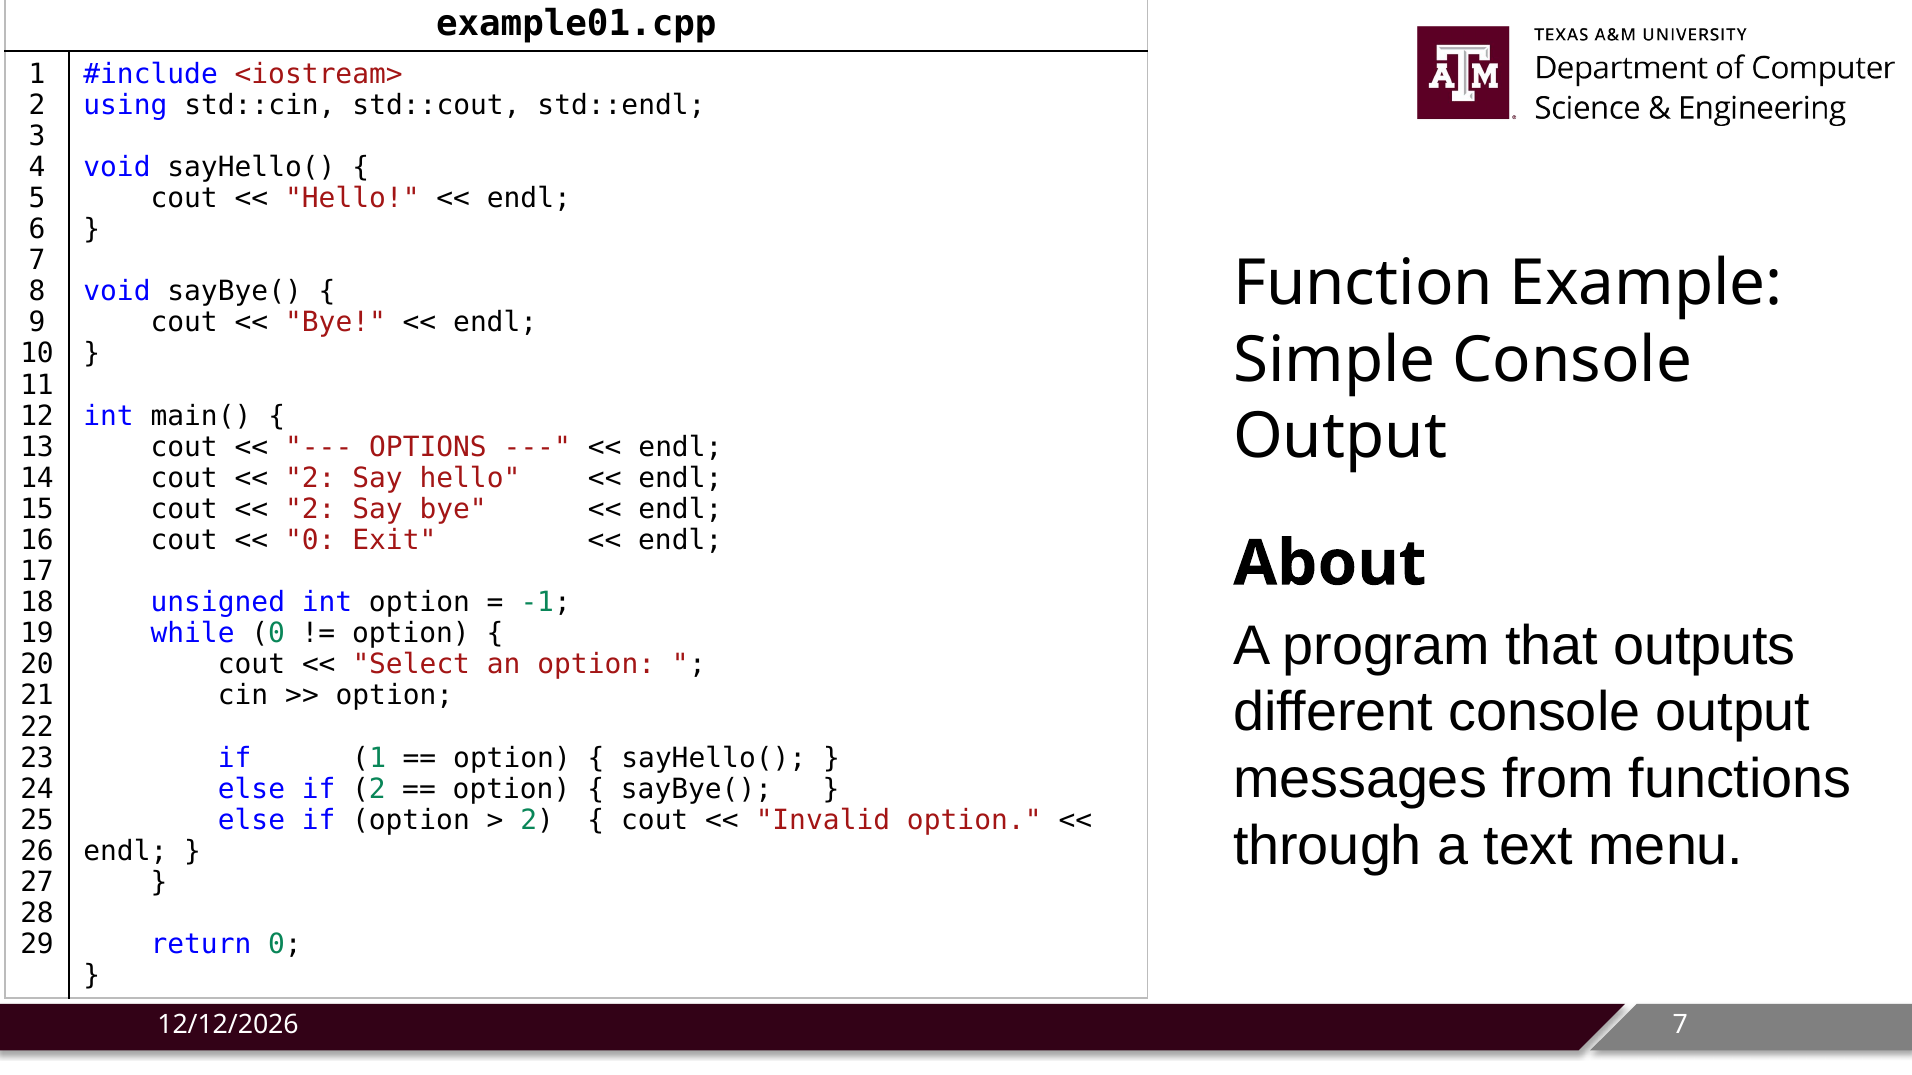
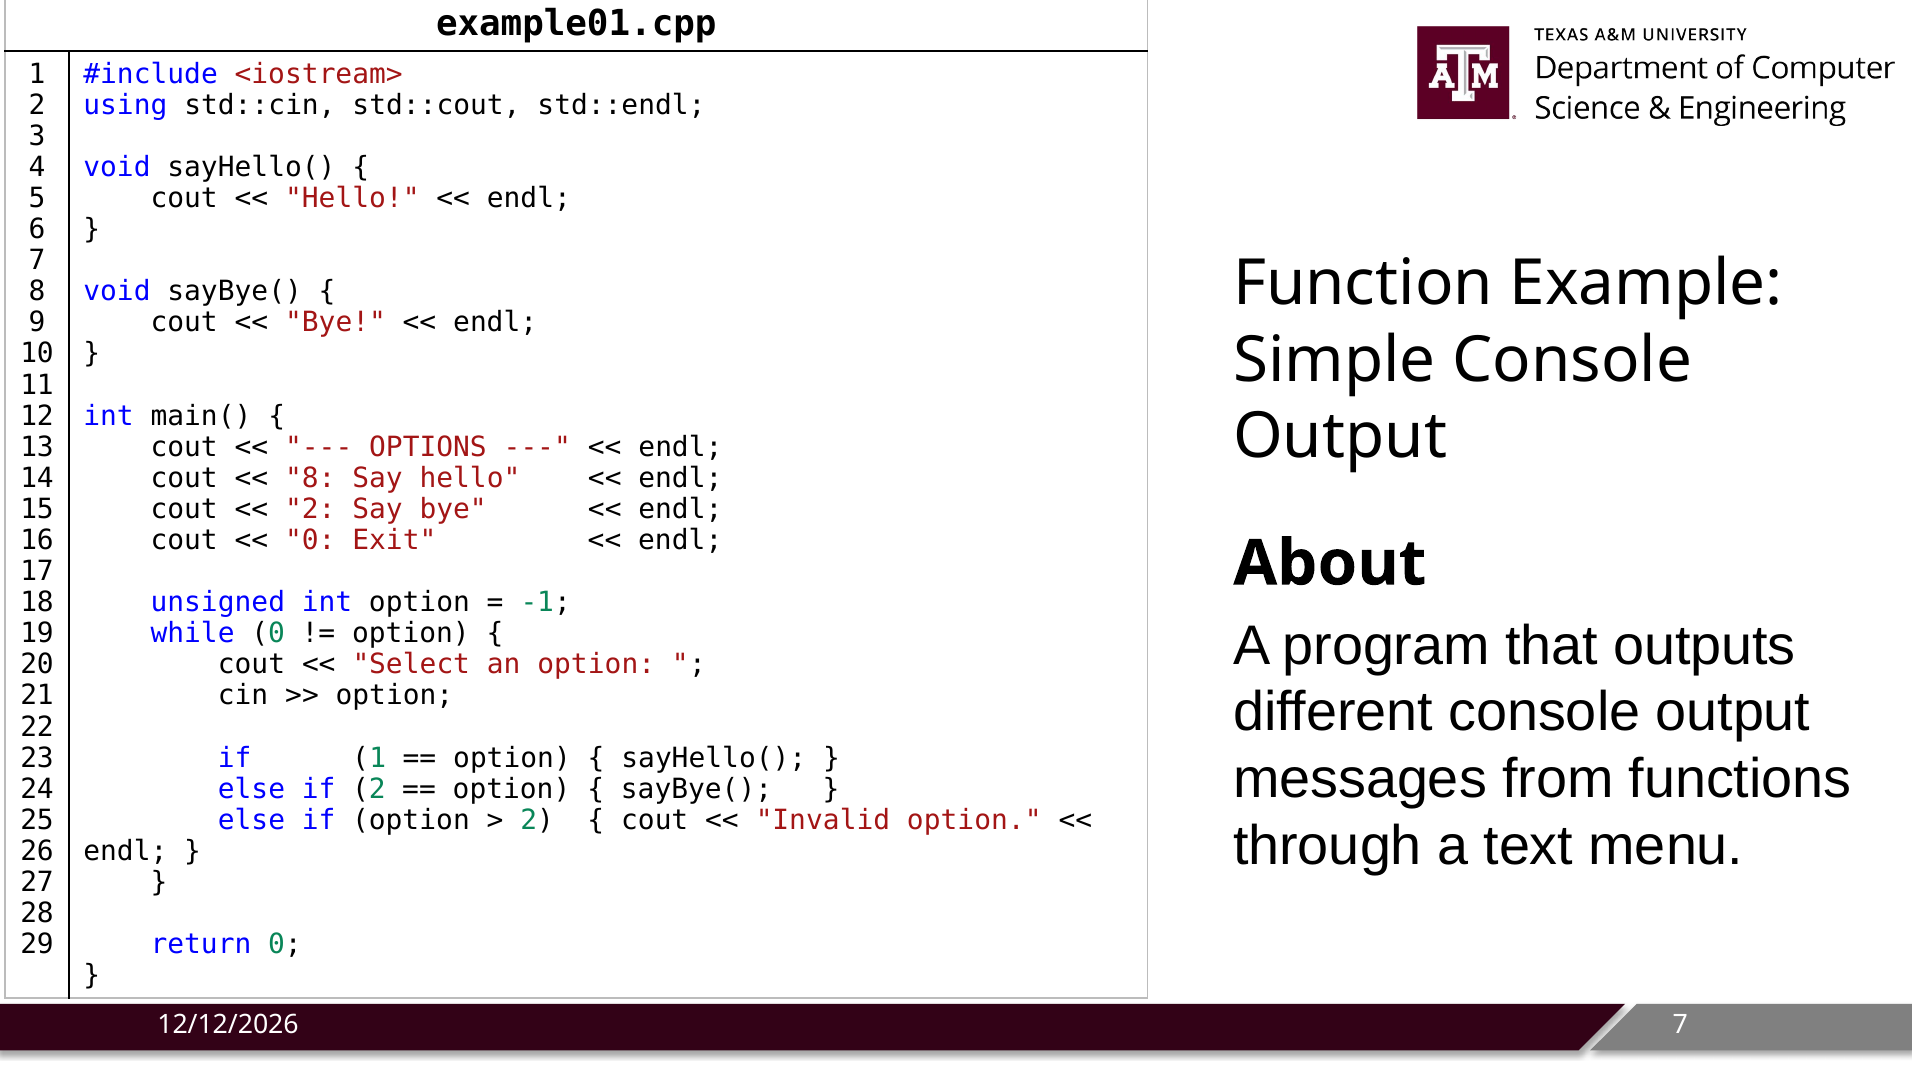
2 at (310, 478): 2 -> 8
